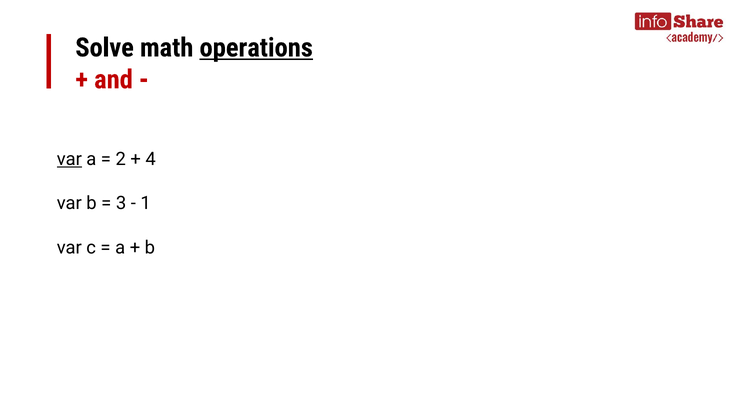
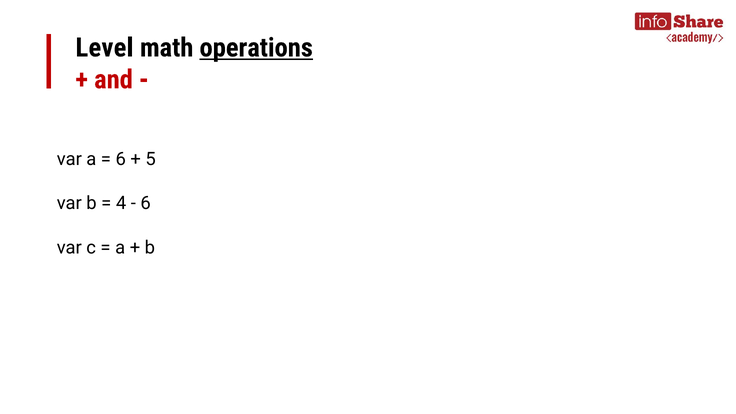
Solve: Solve -> Level
var at (69, 159) underline: present -> none
2 at (121, 159): 2 -> 6
4: 4 -> 5
3: 3 -> 4
1 at (146, 203): 1 -> 6
